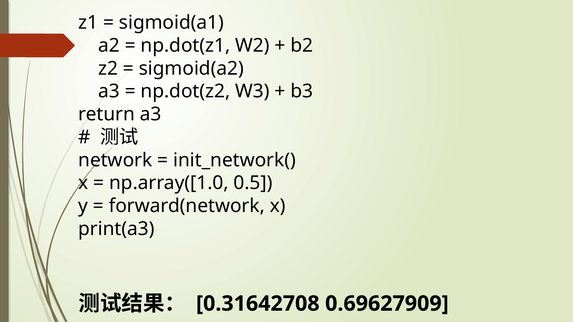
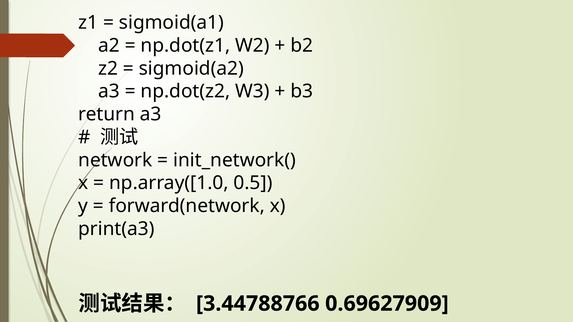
0.31642708: 0.31642708 -> 3.44788766
